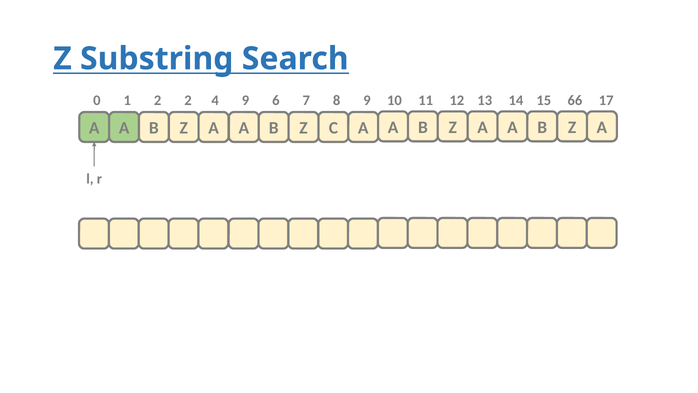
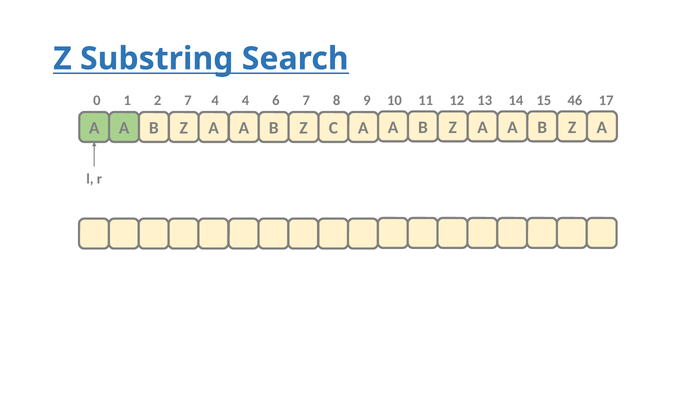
2 2: 2 -> 7
4 9: 9 -> 4
66: 66 -> 46
